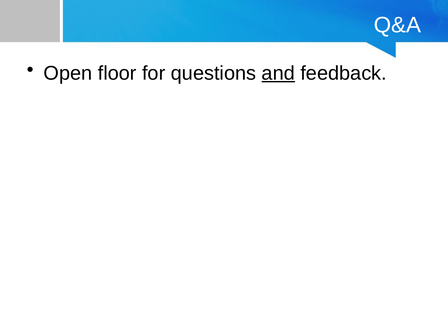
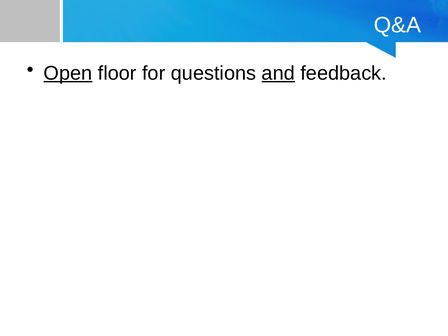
Open underline: none -> present
